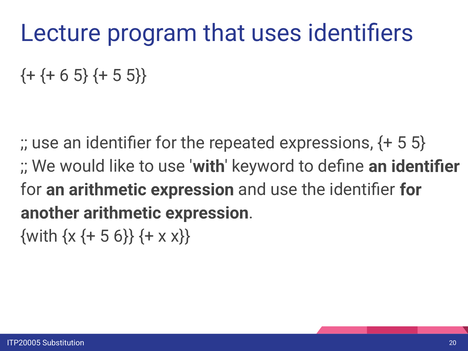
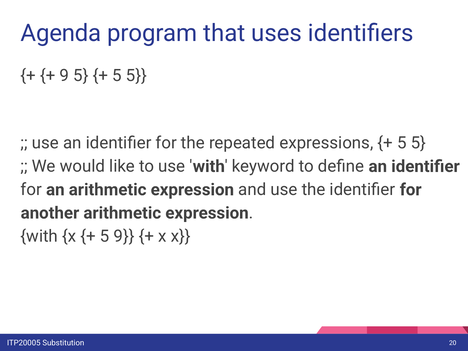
Lecture: Lecture -> Agenda
6 at (64, 76): 6 -> 9
5 6: 6 -> 9
